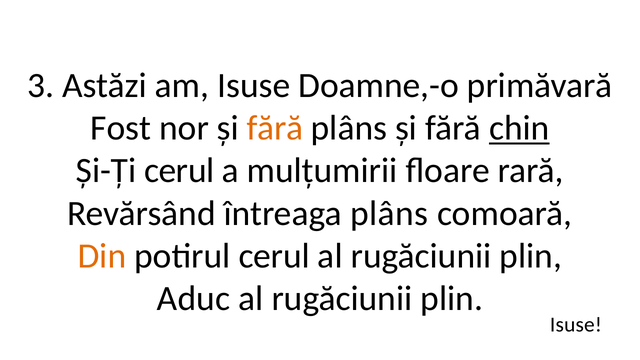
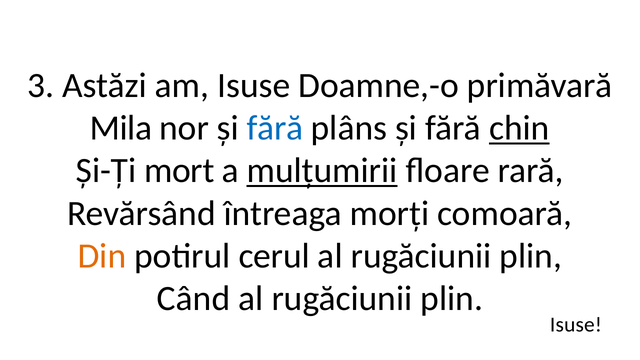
Fost: Fost -> Mila
fără at (275, 128) colour: orange -> blue
Și-Ți cerul: cerul -> mort
mulțumirii underline: none -> present
întreaga plâns: plâns -> morți
Aduc: Aduc -> Când
